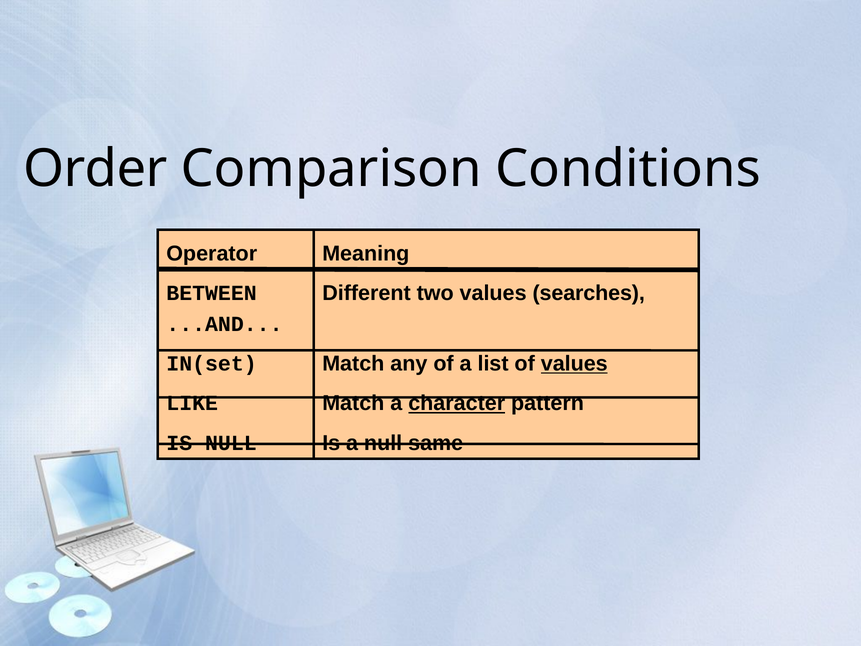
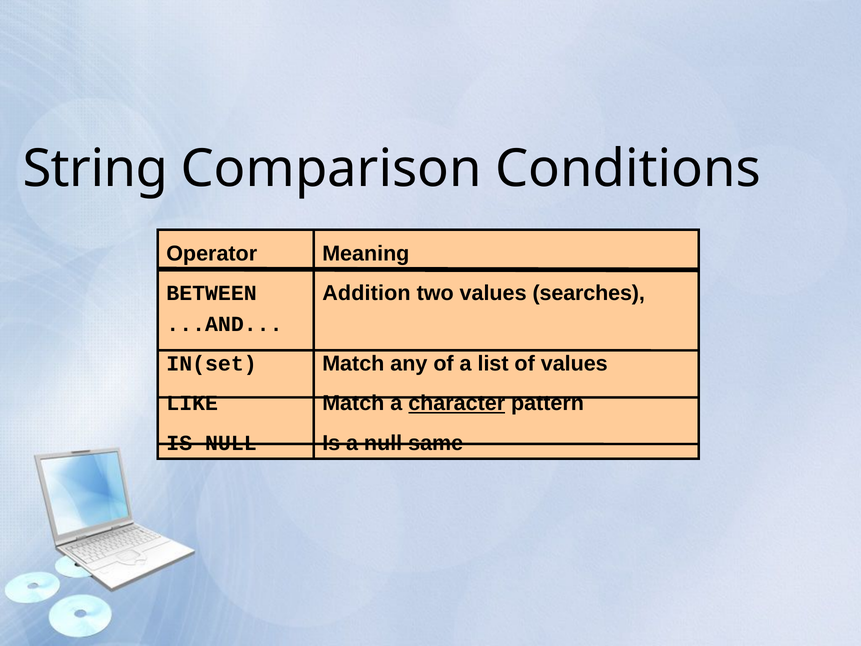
Order: Order -> String
Different: Different -> Addition
values at (574, 364) underline: present -> none
